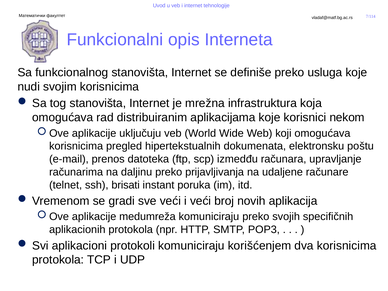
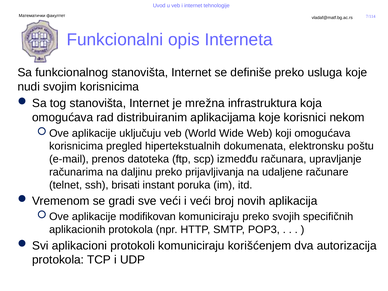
medumreža: medumreža -> modifikovan
dva korisnicima: korisnicima -> autorizacija
